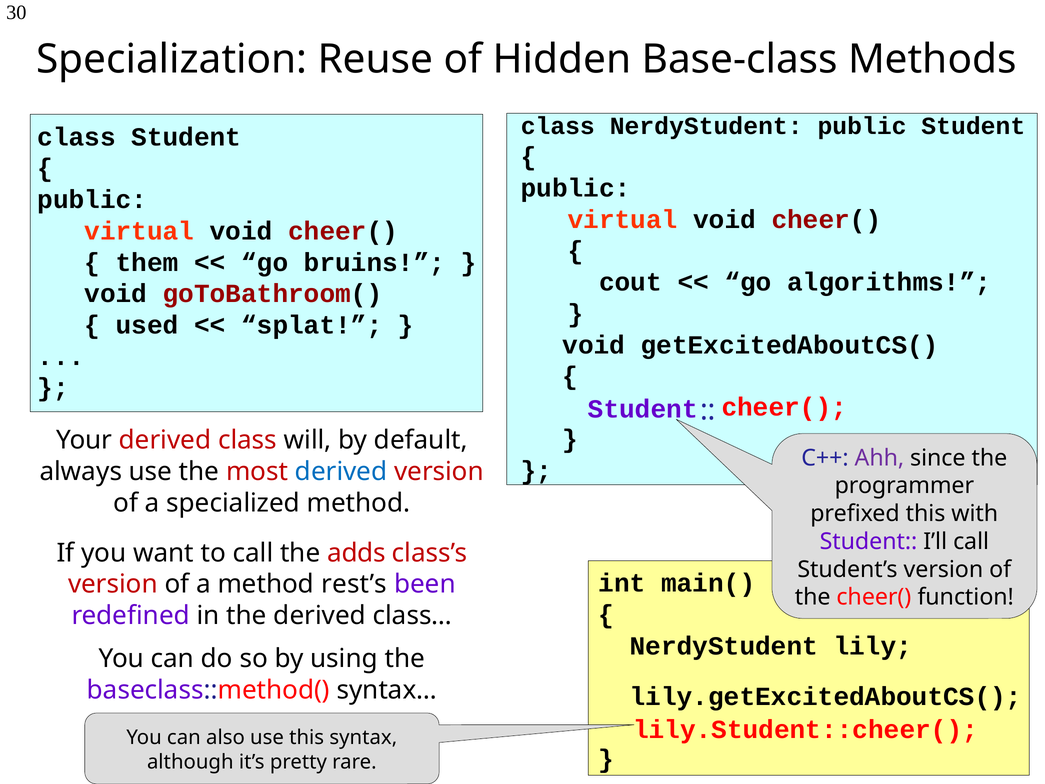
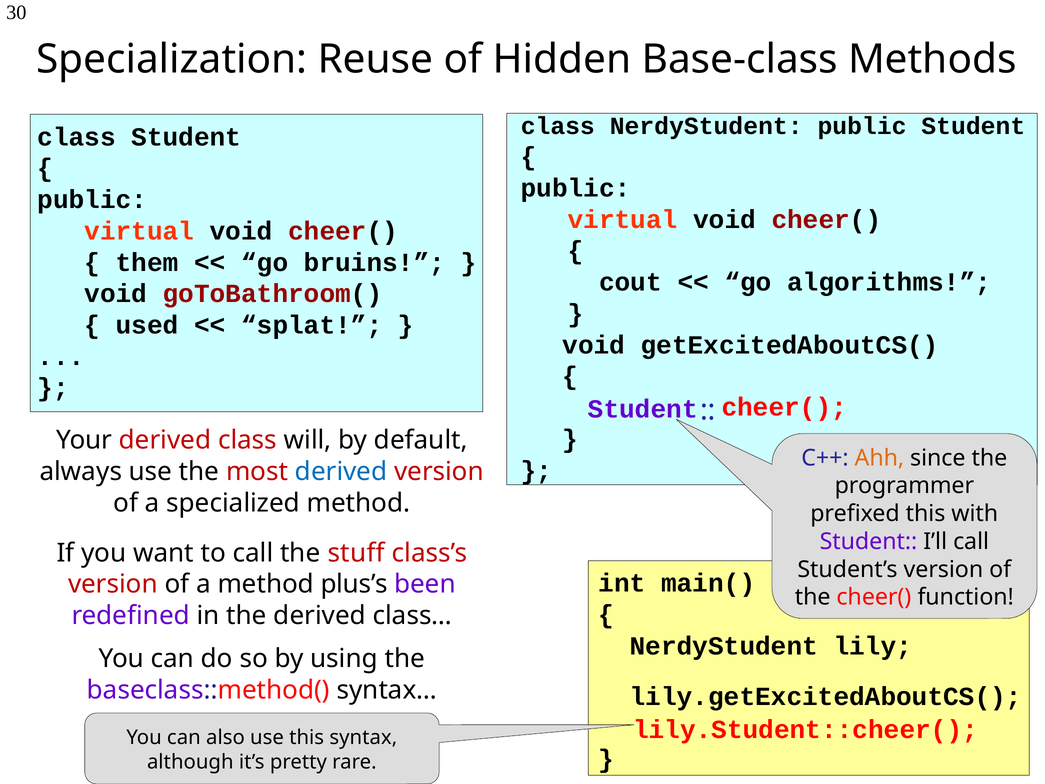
Ahh colour: purple -> orange
adds: adds -> stuff
rest’s: rest’s -> plus’s
